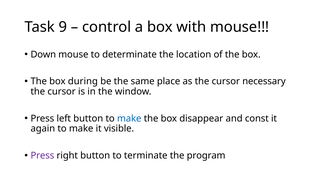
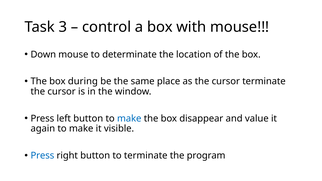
9: 9 -> 3
cursor necessary: necessary -> terminate
const: const -> value
Press at (42, 156) colour: purple -> blue
